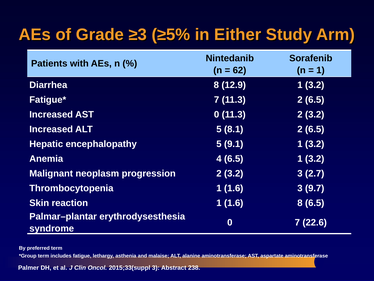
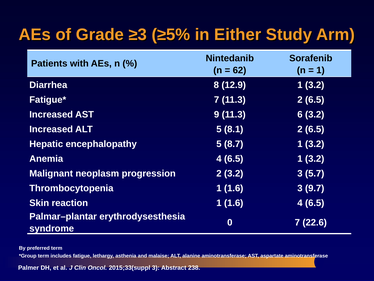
AST 0: 0 -> 9
2 at (300, 114): 2 -> 6
9.1: 9.1 -> 8.7
2.7: 2.7 -> 5.7
1.6 8: 8 -> 4
